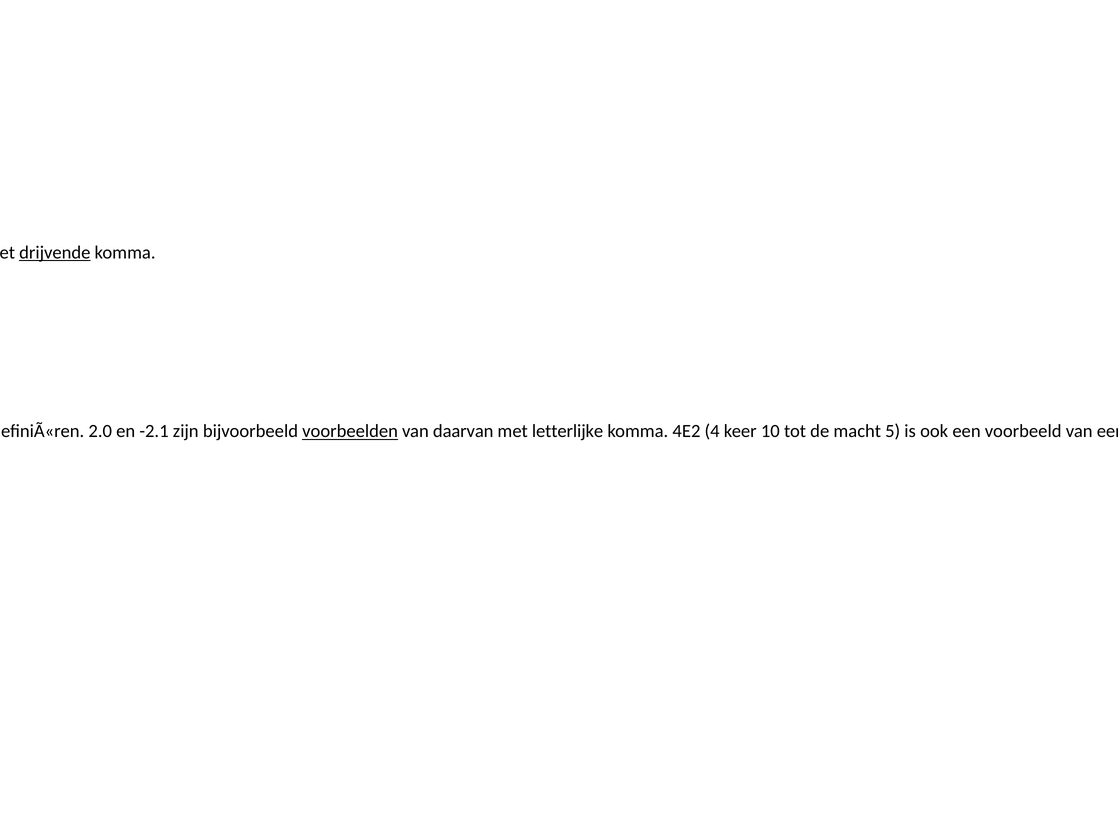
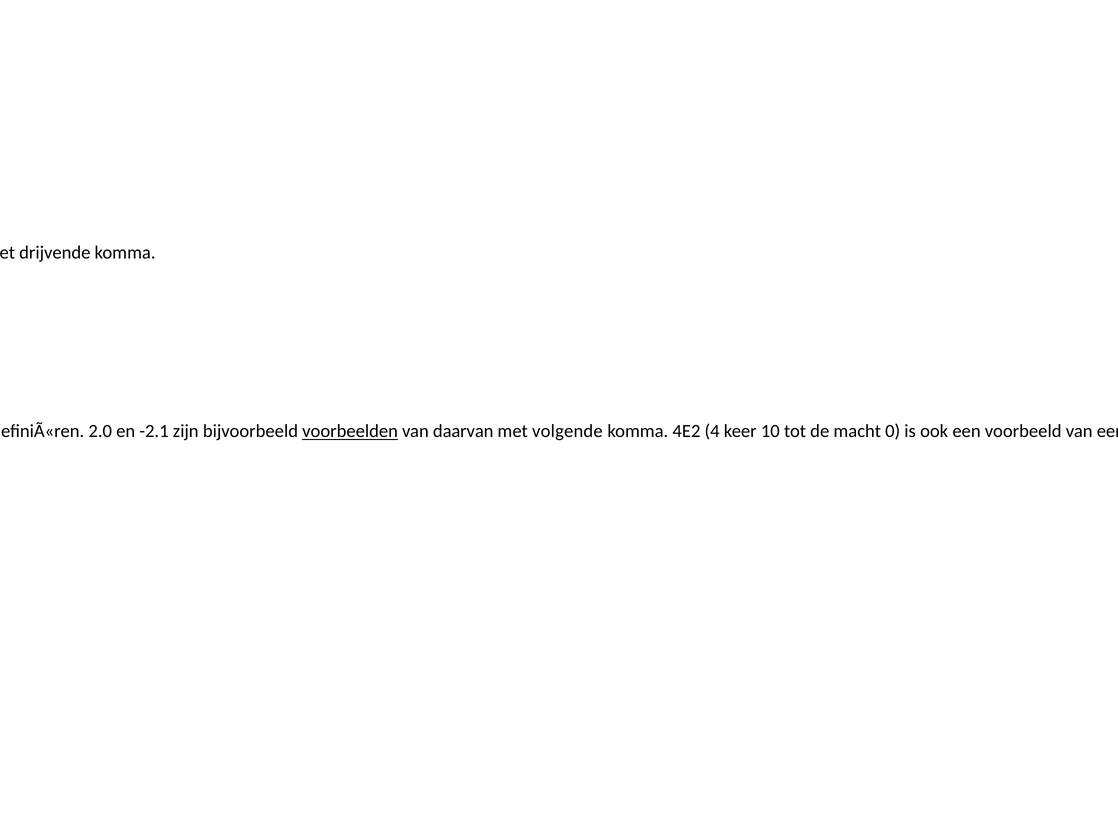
drijvende at (55, 253) underline: present -> none
met letterlijke: letterlijke -> volgende
5: 5 -> 0
